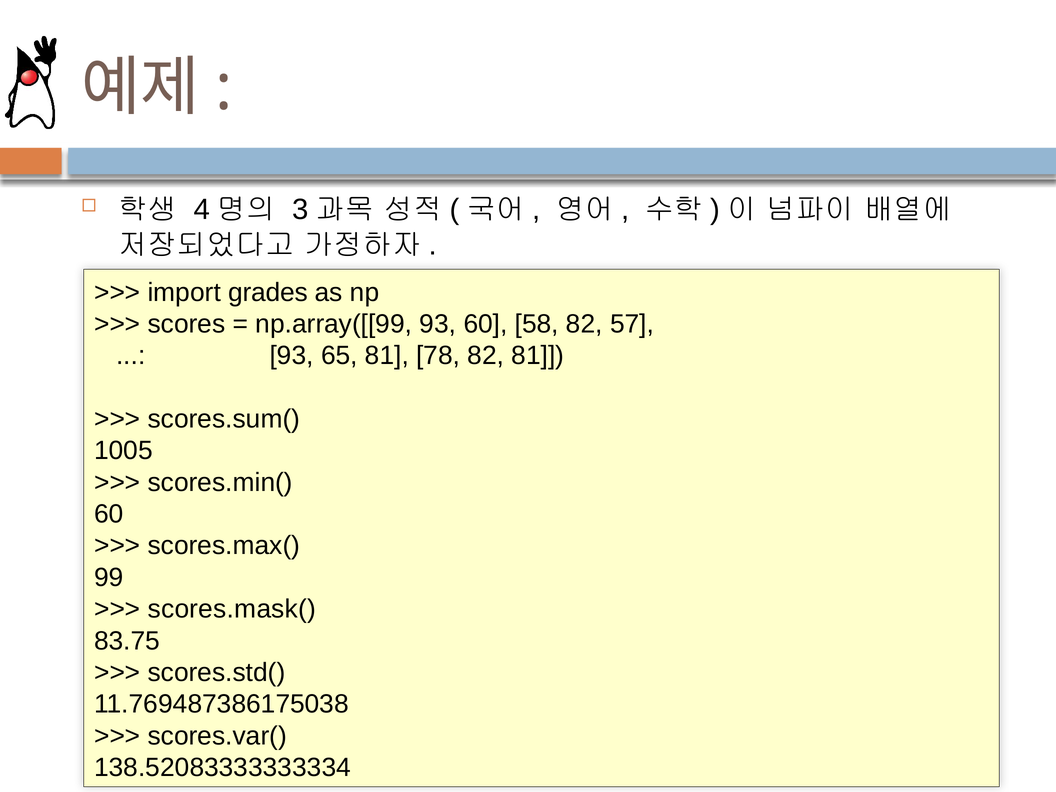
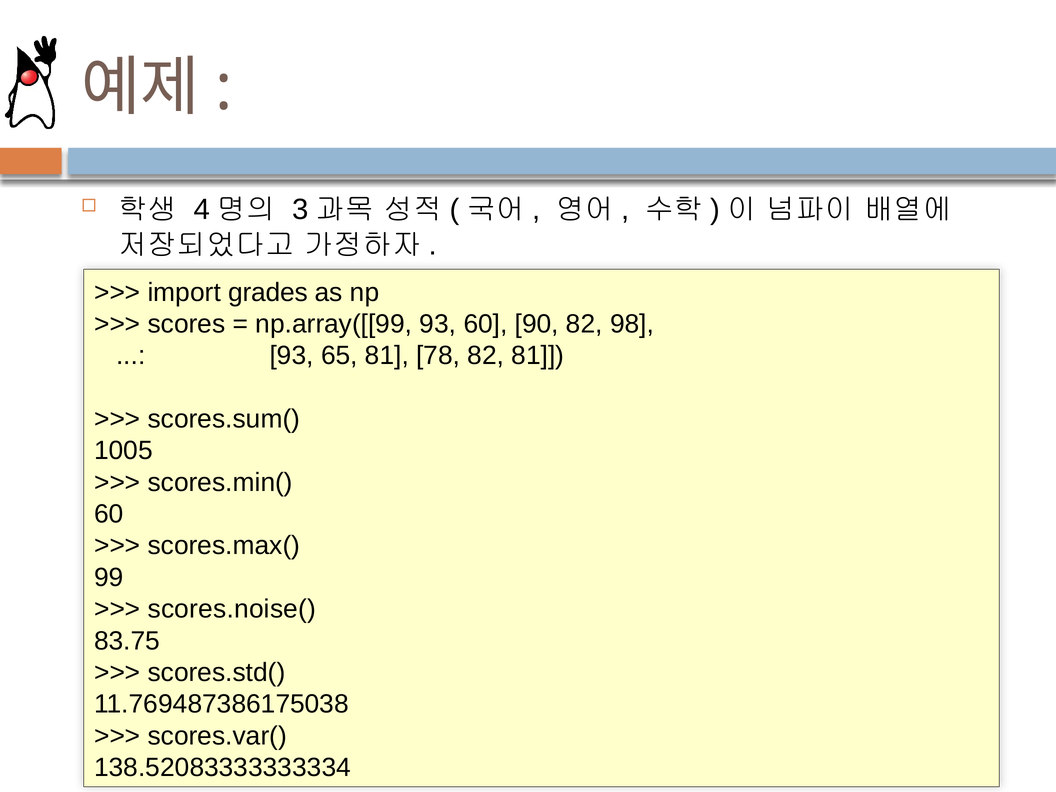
58: 58 -> 90
57: 57 -> 98
scores.mask(: scores.mask( -> scores.noise(
